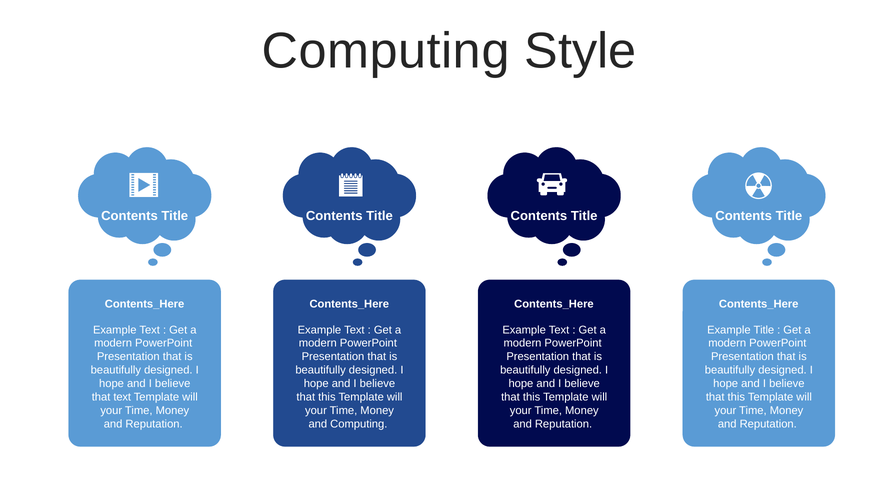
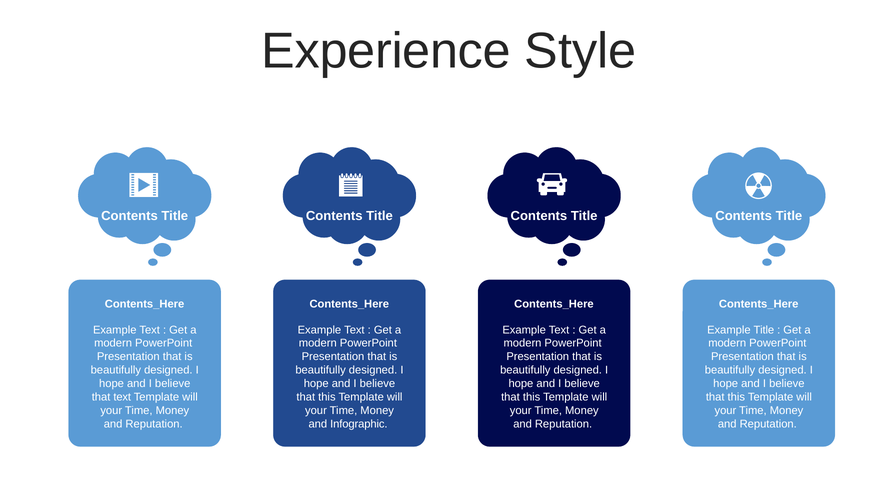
Computing at (386, 51): Computing -> Experience
and Computing: Computing -> Infographic
